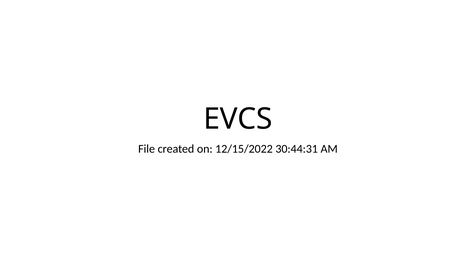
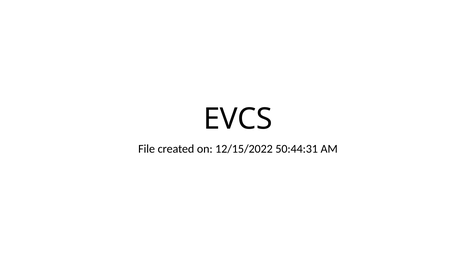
30:44:31: 30:44:31 -> 50:44:31
